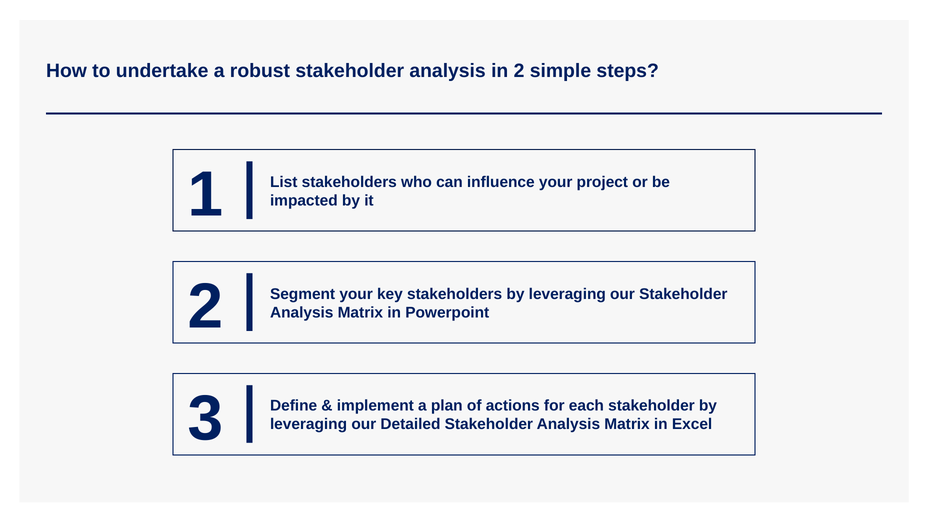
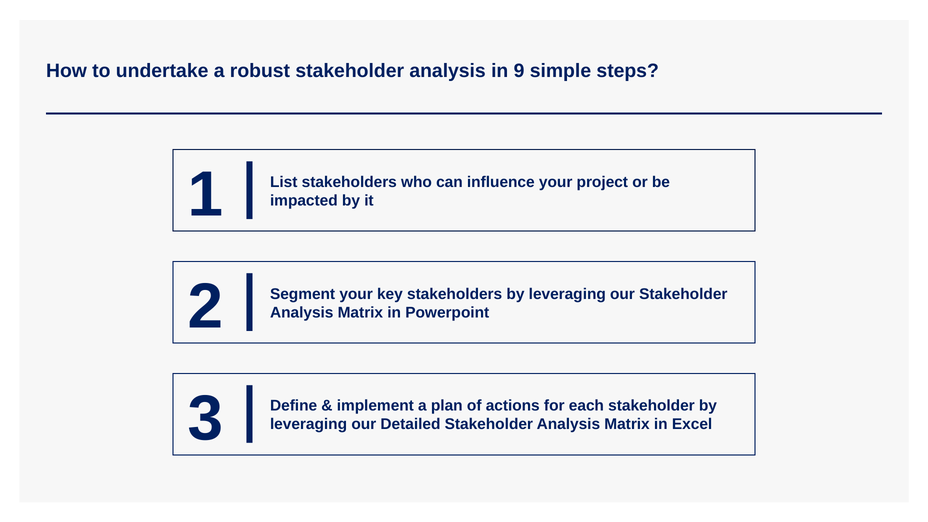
in 2: 2 -> 9
